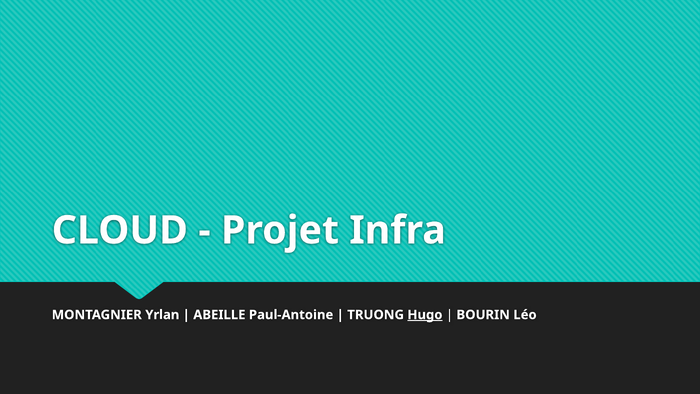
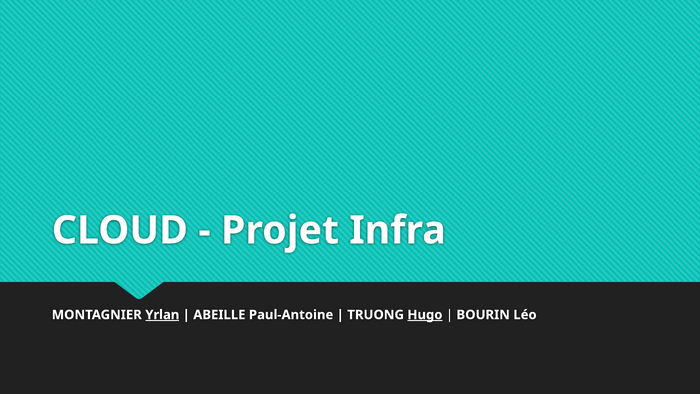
Yrlan underline: none -> present
